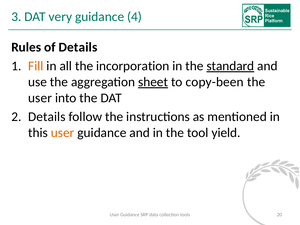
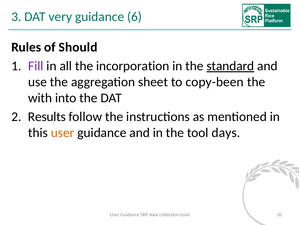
4: 4 -> 6
of Details: Details -> Should
Fill colour: orange -> purple
sheet underline: present -> none
user at (40, 98): user -> with
2 Details: Details -> Results
yield: yield -> days
